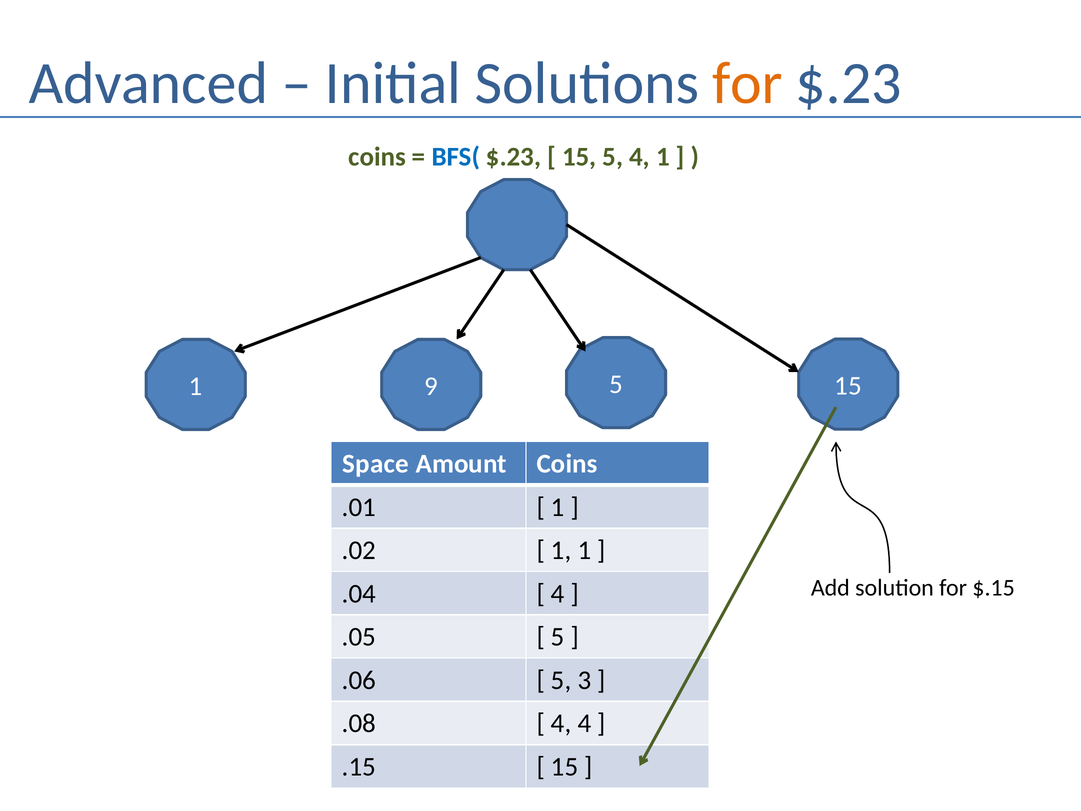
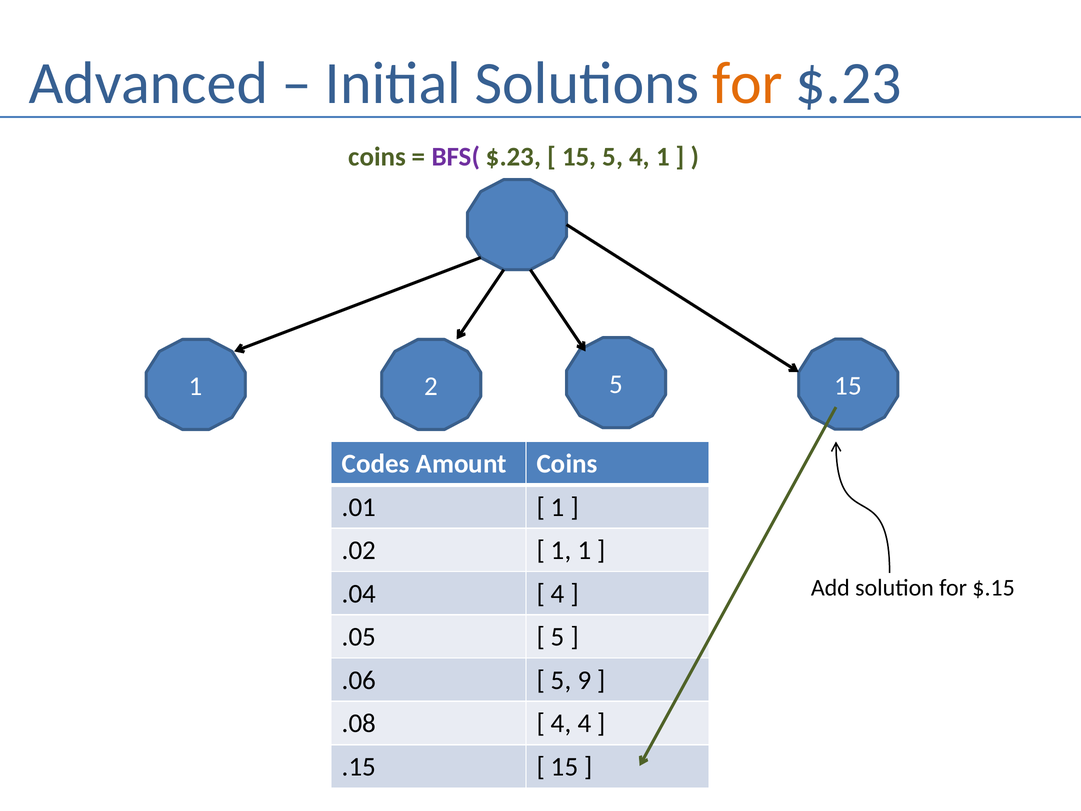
BFS( colour: blue -> purple
9: 9 -> 2
Space: Space -> Codes
3: 3 -> 9
